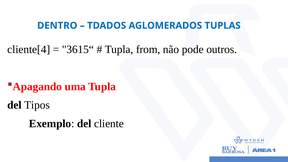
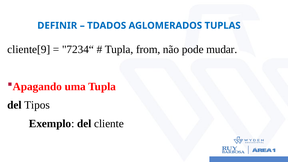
DENTRO: DENTRO -> DEFINIR
cliente[4: cliente[4 -> cliente[9
3615“: 3615“ -> 7234“
outros: outros -> mudar
